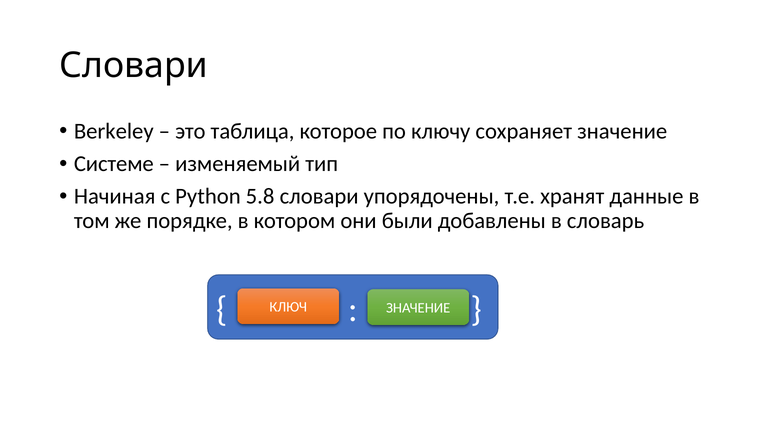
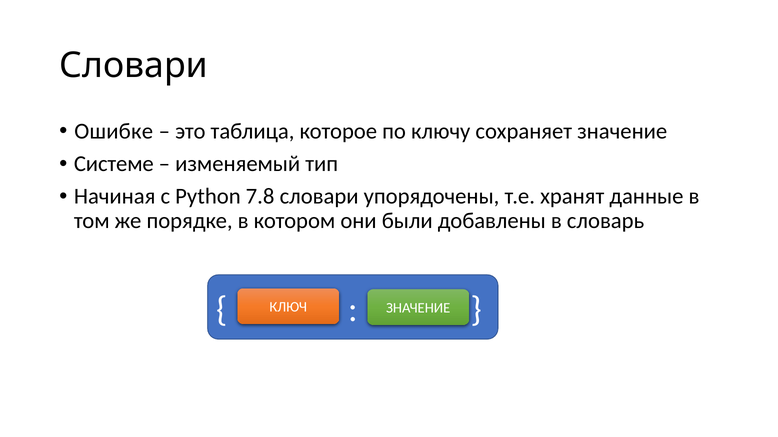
Berkeley: Berkeley -> Ошибке
5.8: 5.8 -> 7.8
